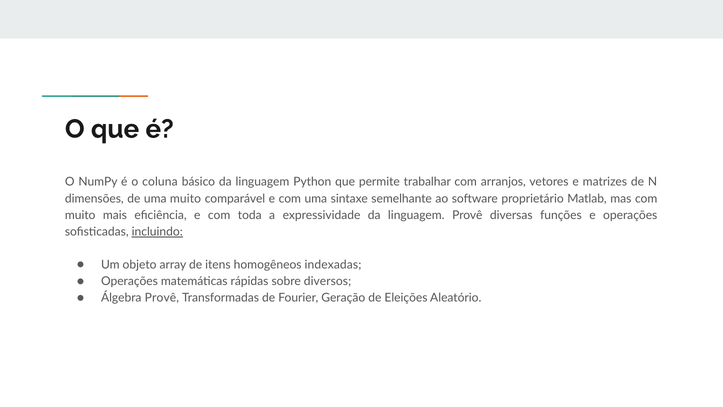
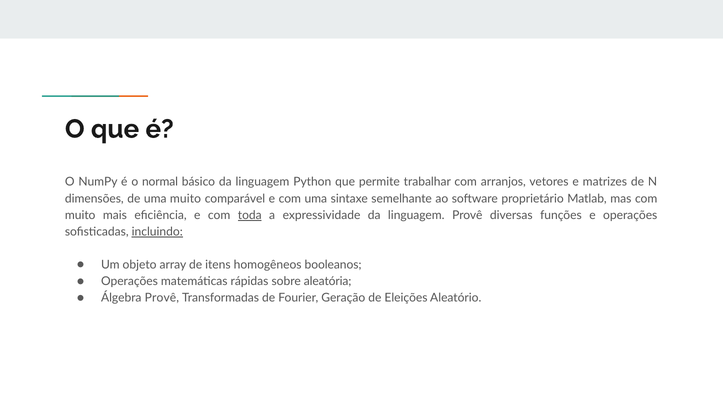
coluna: coluna -> normal
toda underline: none -> present
indexadas: indexadas -> booleanos
diversos: diversos -> aleatória
